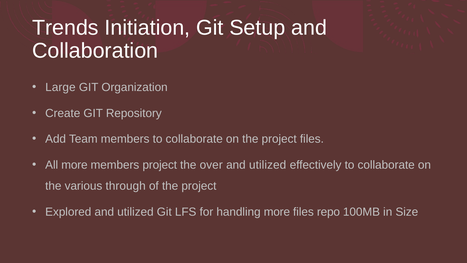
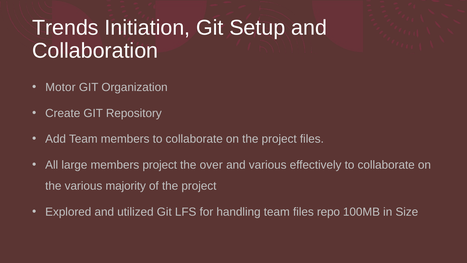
Large: Large -> Motor
All more: more -> large
utilized at (268, 165): utilized -> various
through: through -> majority
handling more: more -> team
